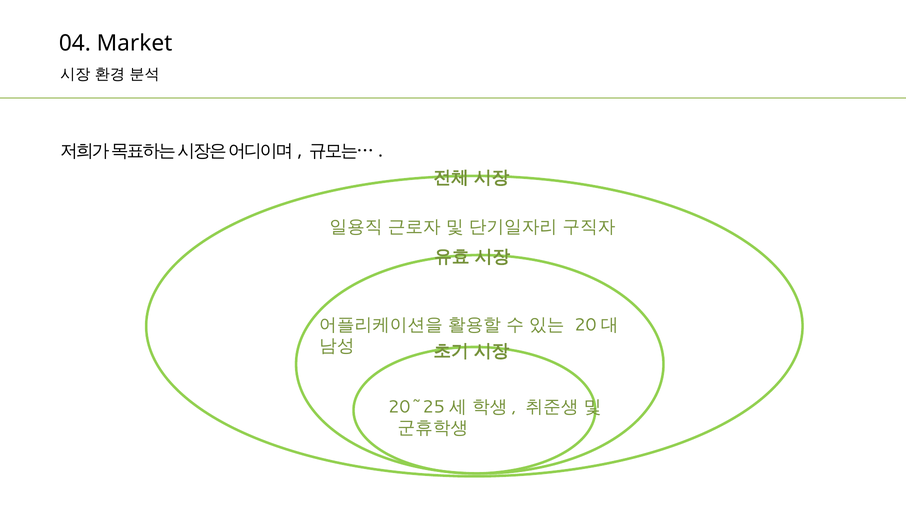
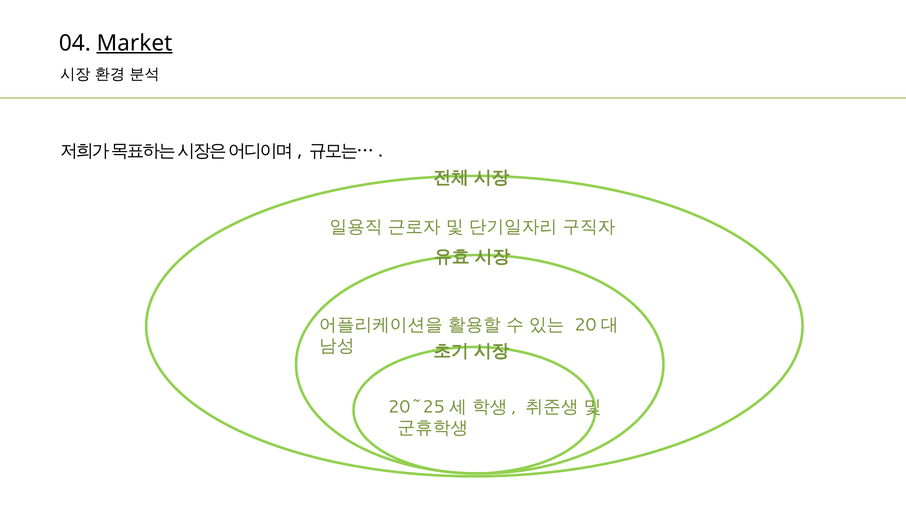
Market underline: none -> present
